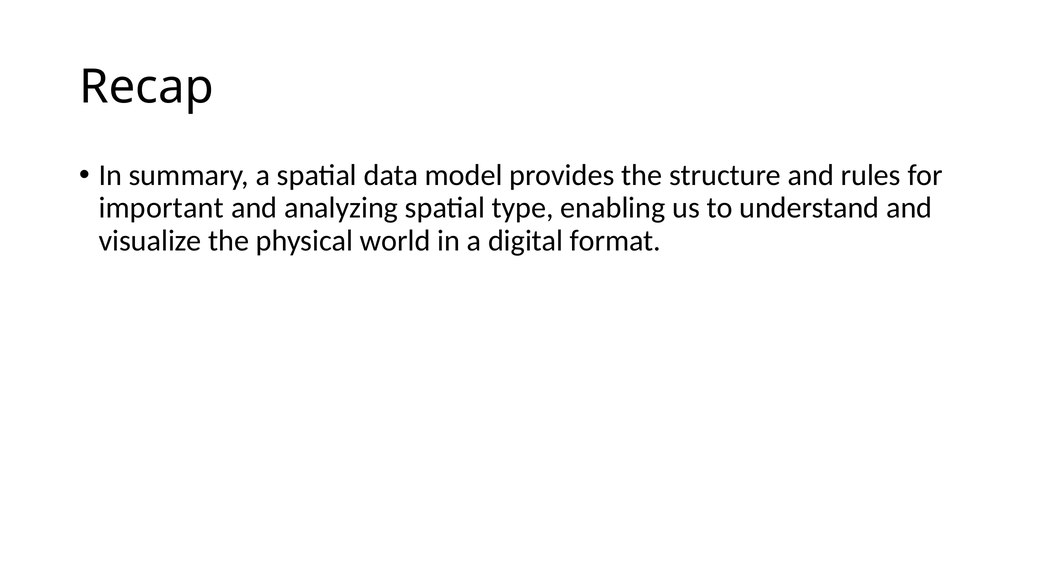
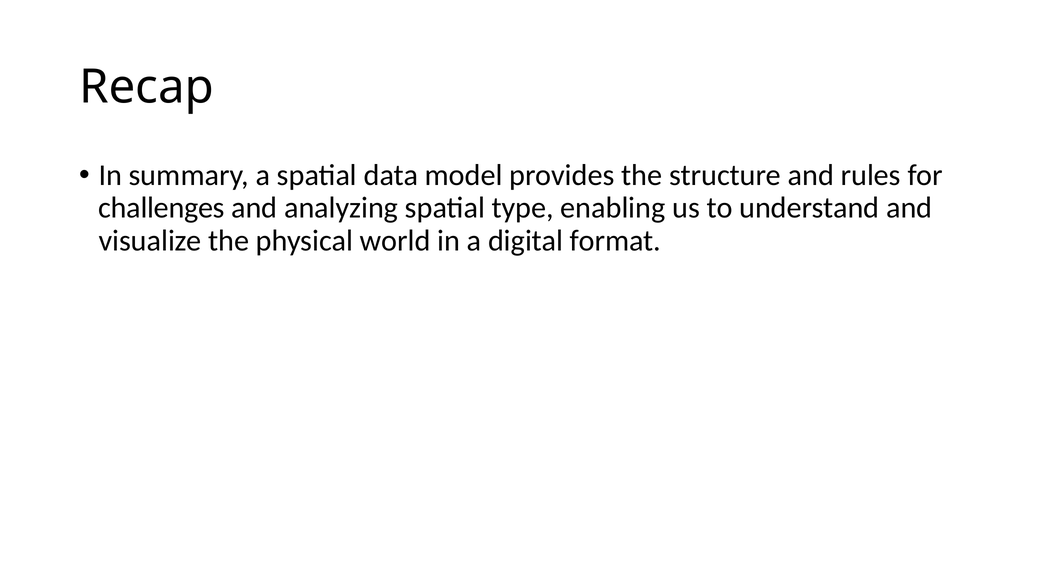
important: important -> challenges
